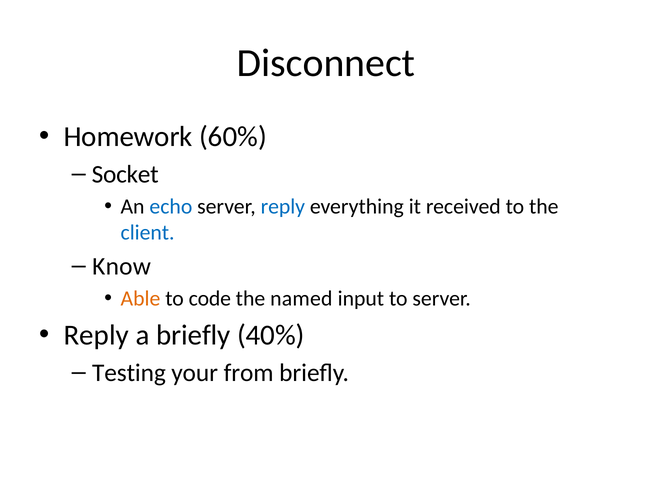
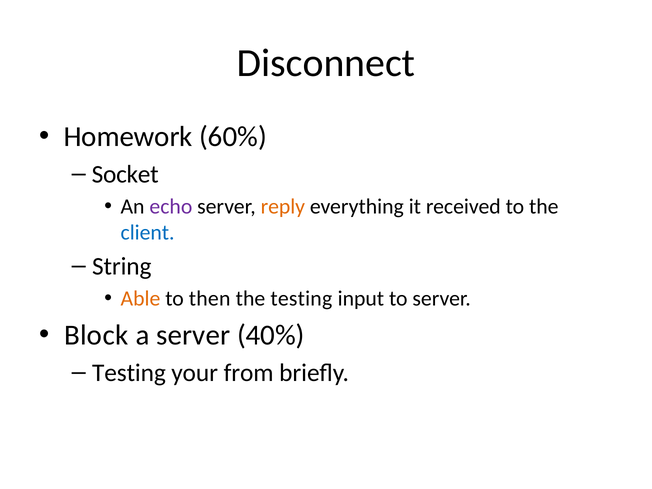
echo colour: blue -> purple
reply at (283, 207) colour: blue -> orange
Know: Know -> String
code: code -> then
the named: named -> testing
Reply at (96, 335): Reply -> Block
a briefly: briefly -> server
